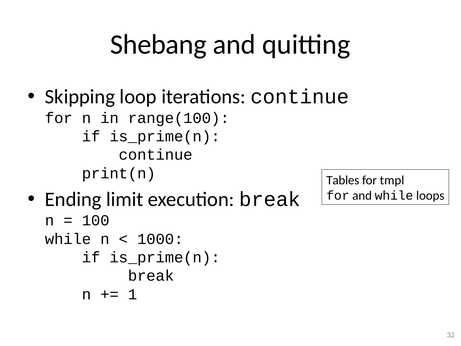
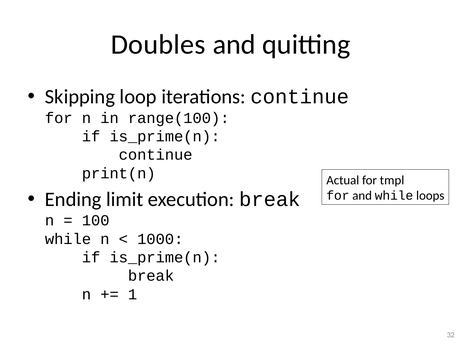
Shebang: Shebang -> Doubles
Tables: Tables -> Actual
